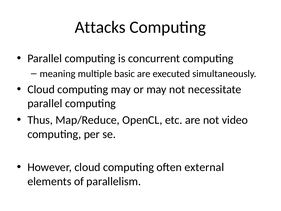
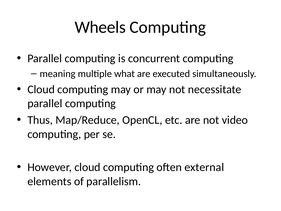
Attacks: Attacks -> Wheels
basic: basic -> what
